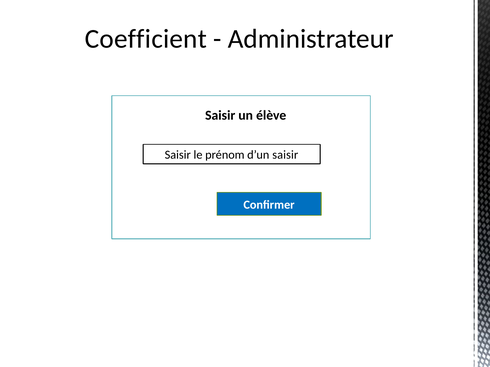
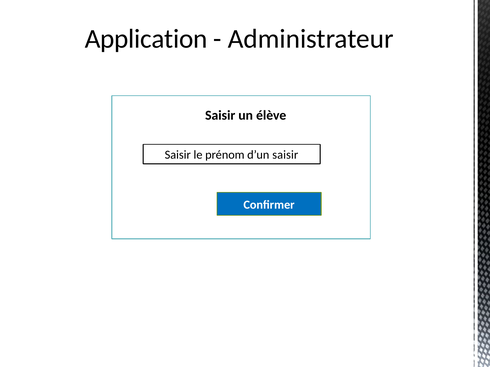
Coefficient: Coefficient -> Application
